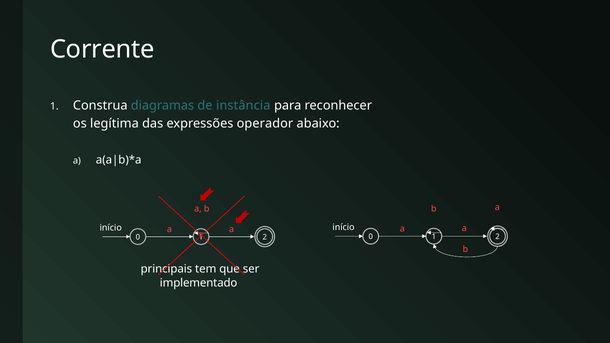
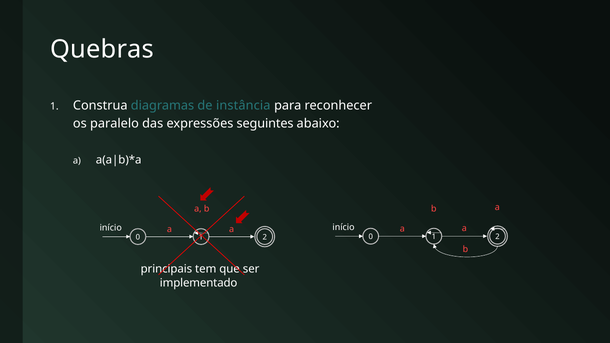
Corrente: Corrente -> Quebras
legítima: legítima -> paralelo
operador: operador -> seguintes
